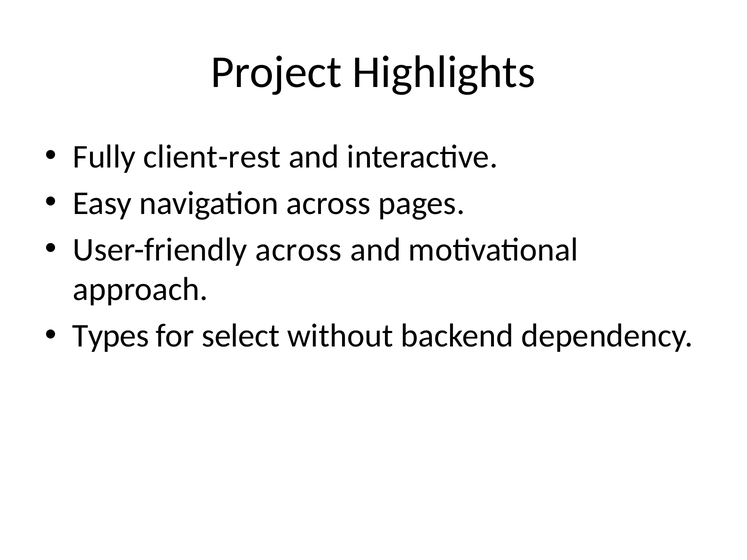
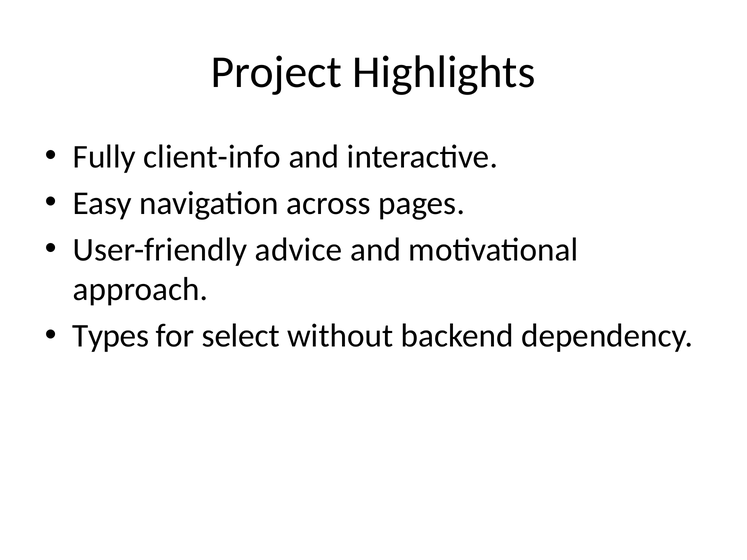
client-rest: client-rest -> client-info
User-friendly across: across -> advice
